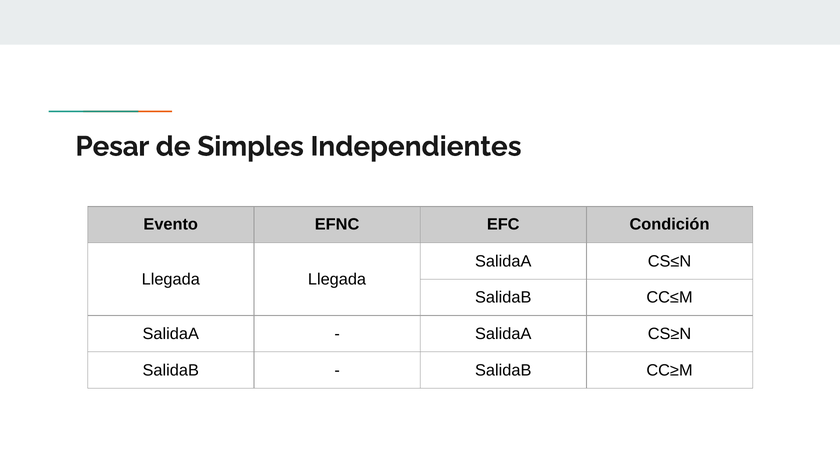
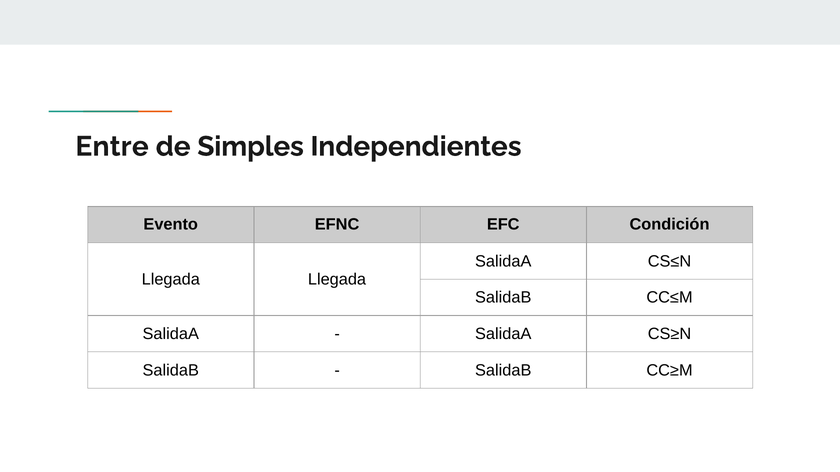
Pesar: Pesar -> Entre
